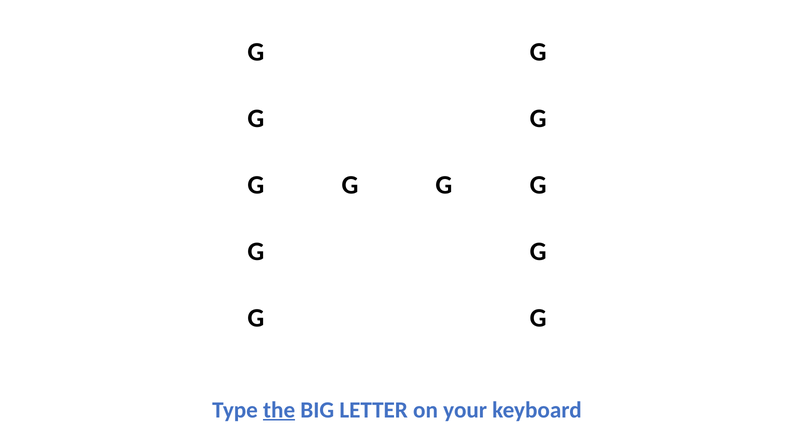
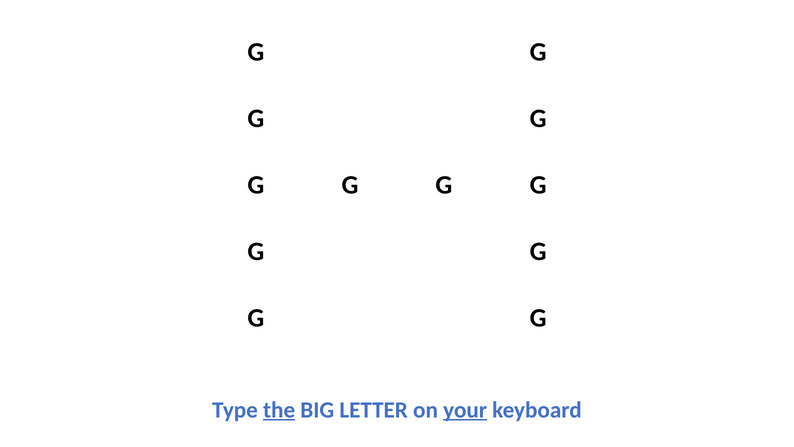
your underline: none -> present
